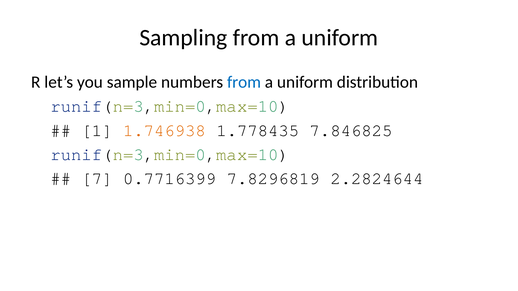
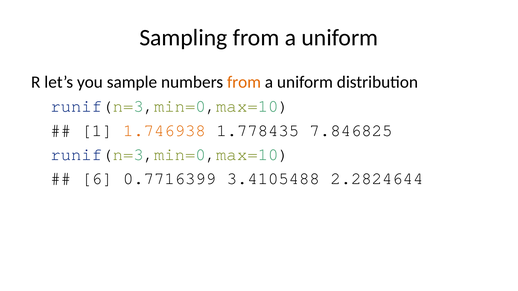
from at (244, 82) colour: blue -> orange
7: 7 -> 6
7.8296819: 7.8296819 -> 3.4105488
